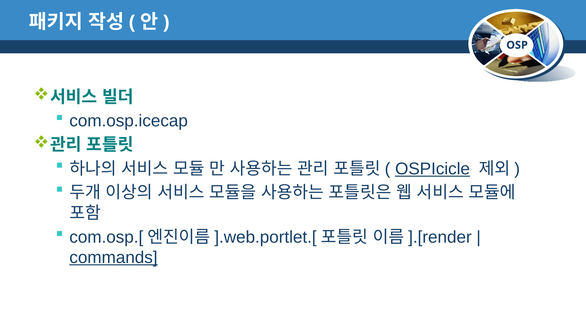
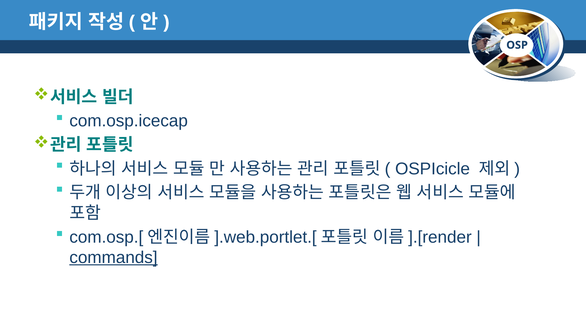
OSPIcicle underline: present -> none
